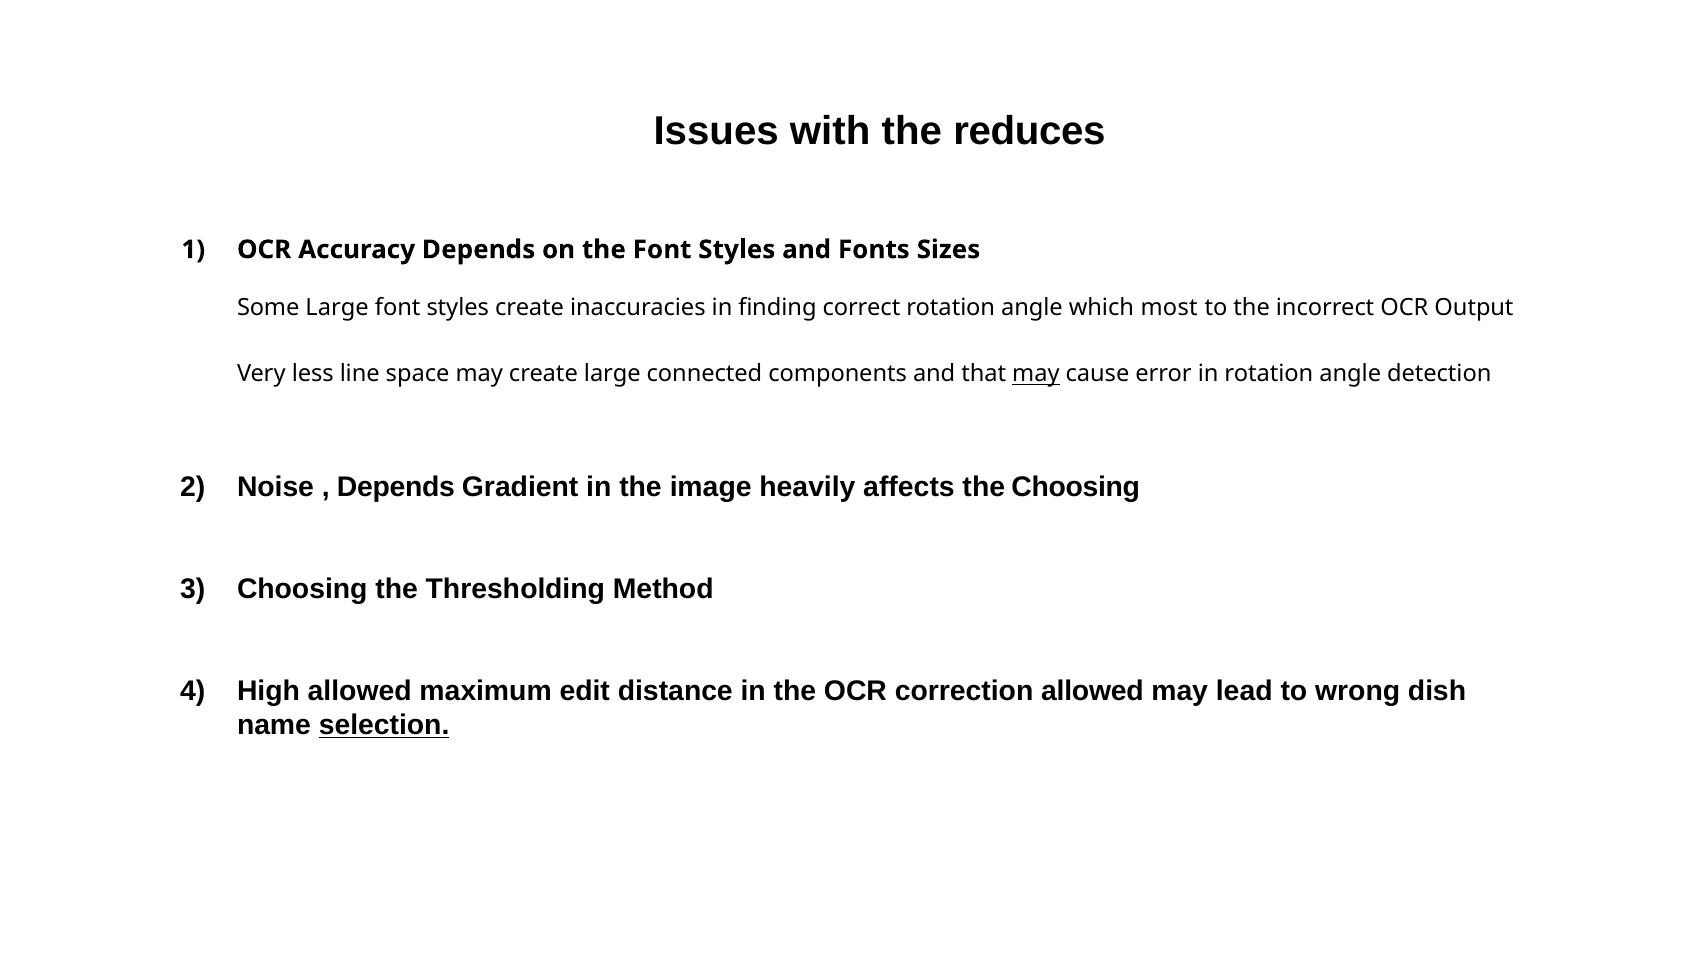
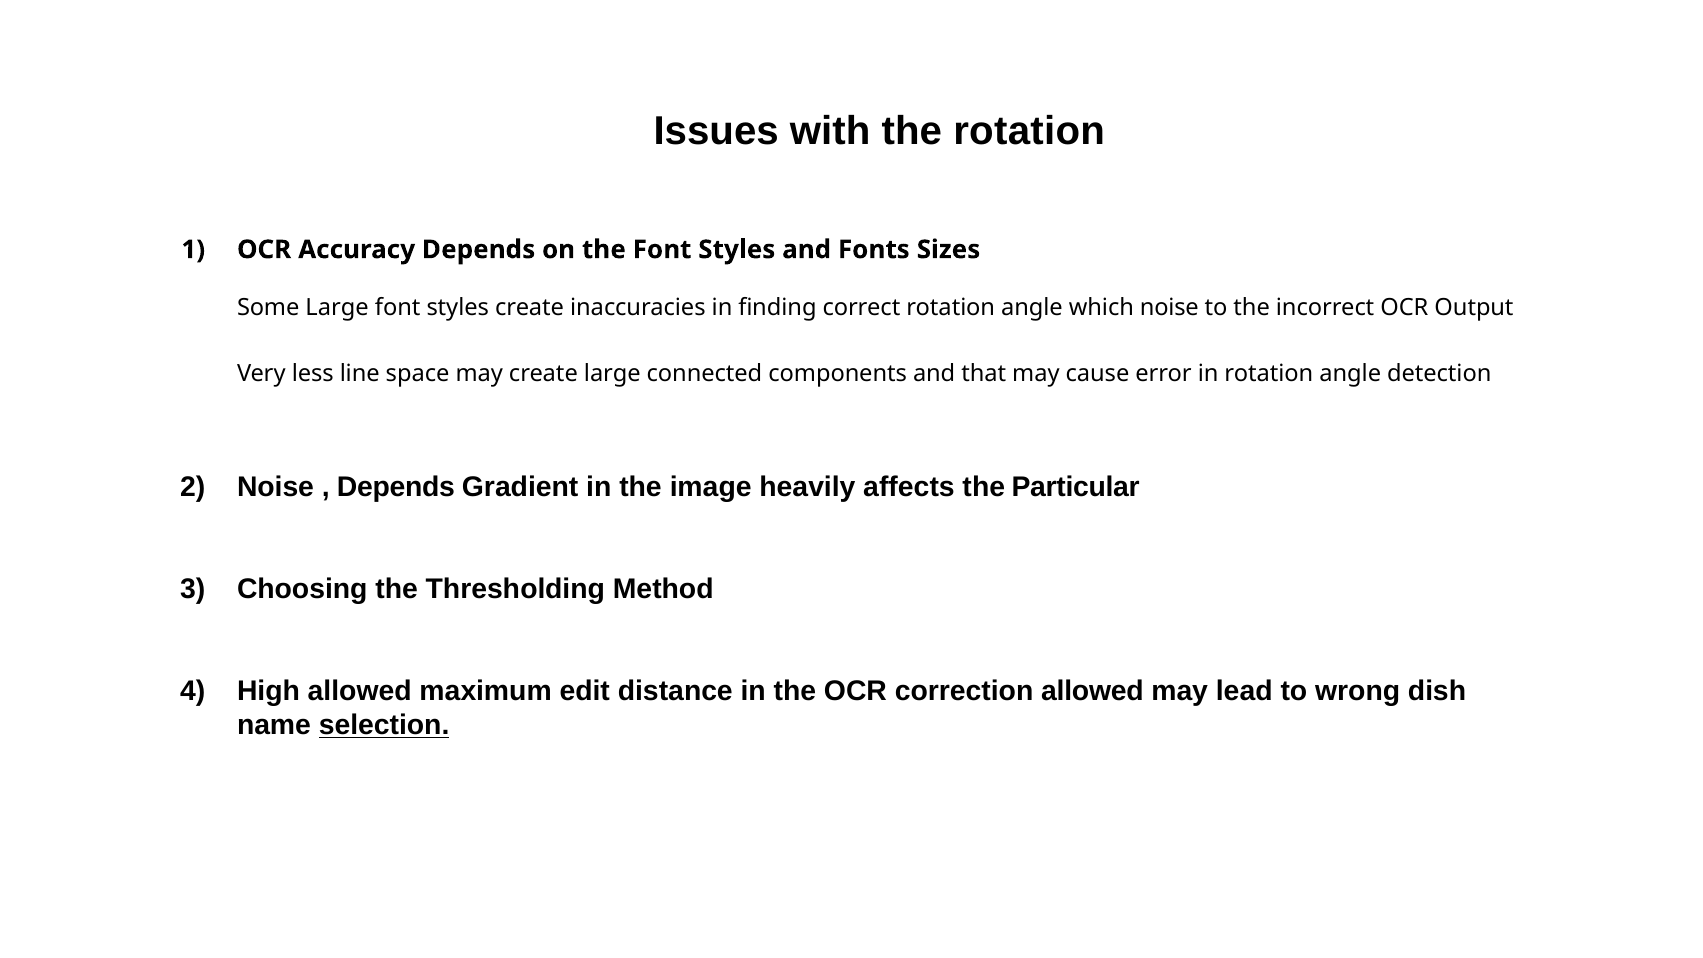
the reduces: reduces -> rotation
which most: most -> noise
may at (1036, 374) underline: present -> none
the Choosing: Choosing -> Particular
